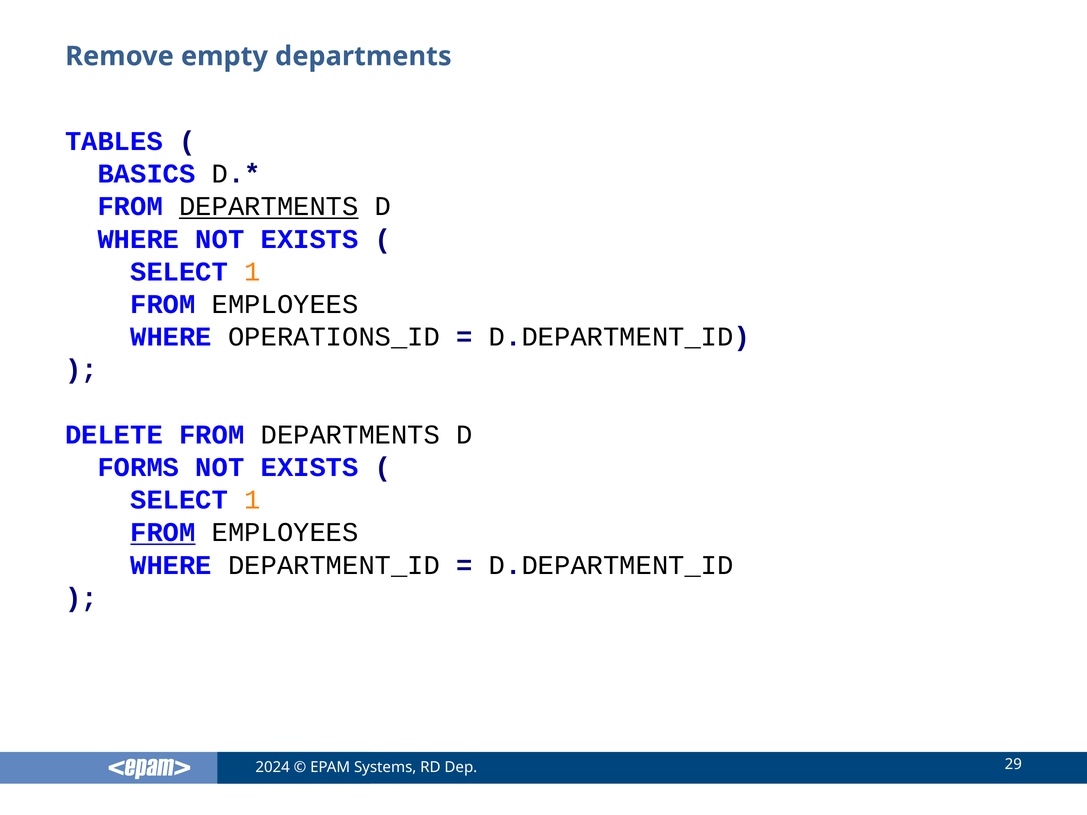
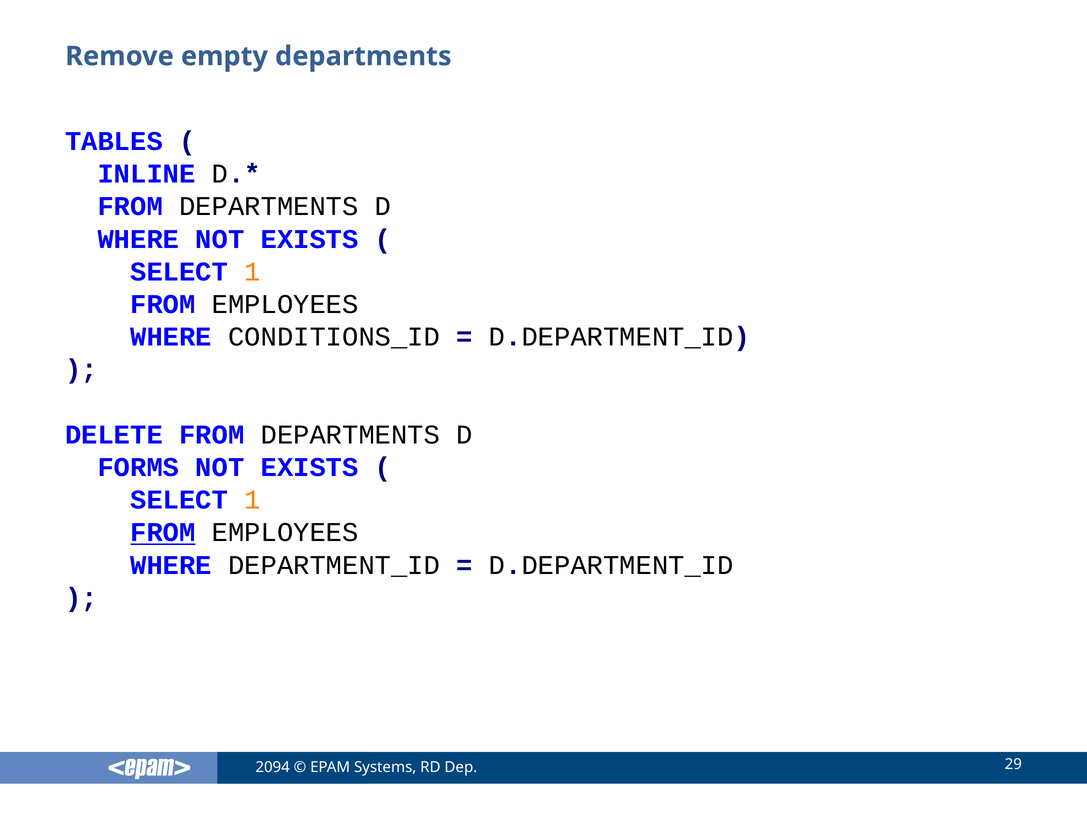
BASICS: BASICS -> INLINE
DEPARTMENTS at (269, 207) underline: present -> none
OPERATIONS_ID: OPERATIONS_ID -> CONDITIONS_ID
2024: 2024 -> 2094
